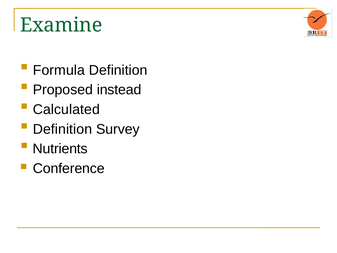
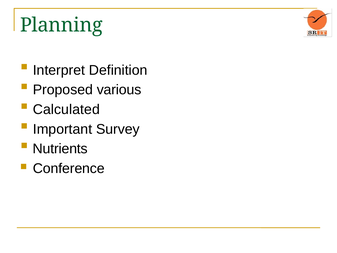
Examine: Examine -> Planning
Formula: Formula -> Interpret
instead: instead -> various
Definition at (62, 129): Definition -> Important
